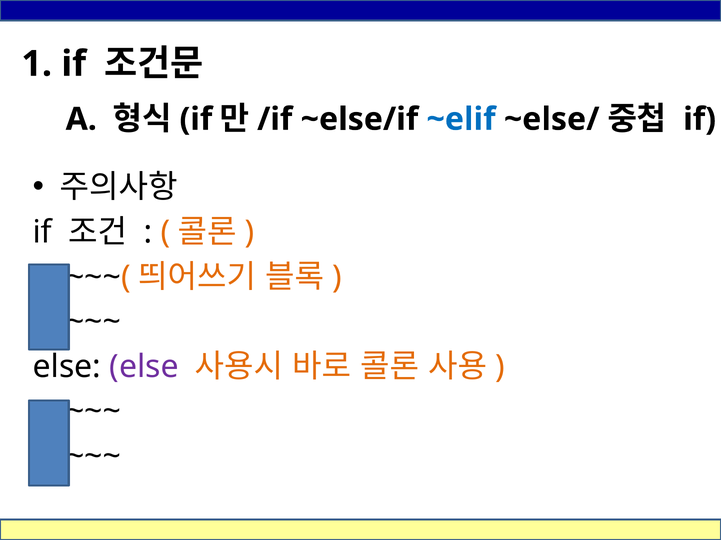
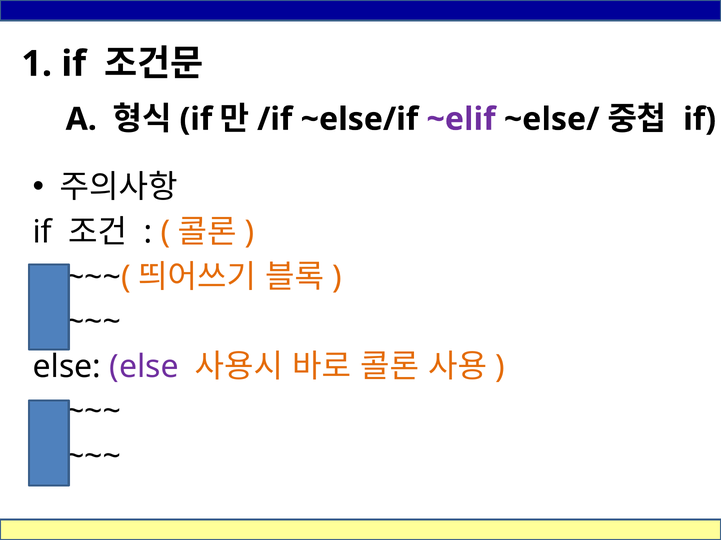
~elif colour: blue -> purple
